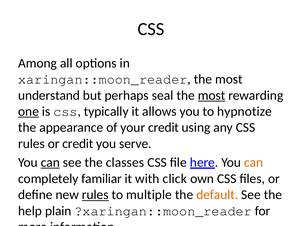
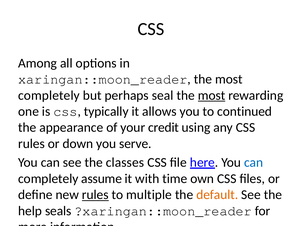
understand at (49, 96): understand -> completely
one underline: present -> none
hypnotize: hypnotize -> continued
or credit: credit -> down
can at (50, 163) underline: present -> none
can at (254, 163) colour: orange -> blue
familiar: familiar -> assume
click: click -> time
plain: plain -> seals
